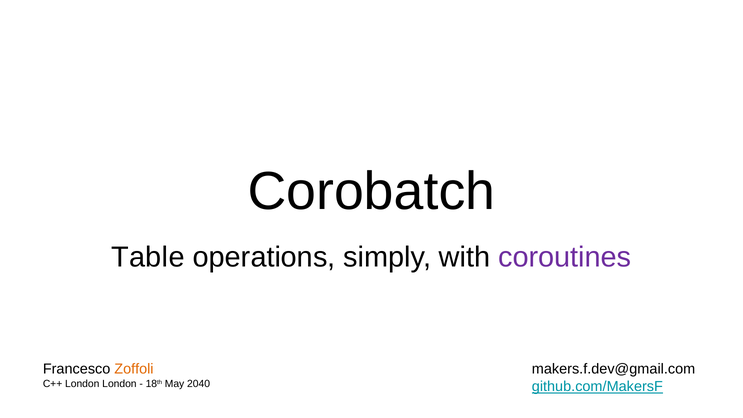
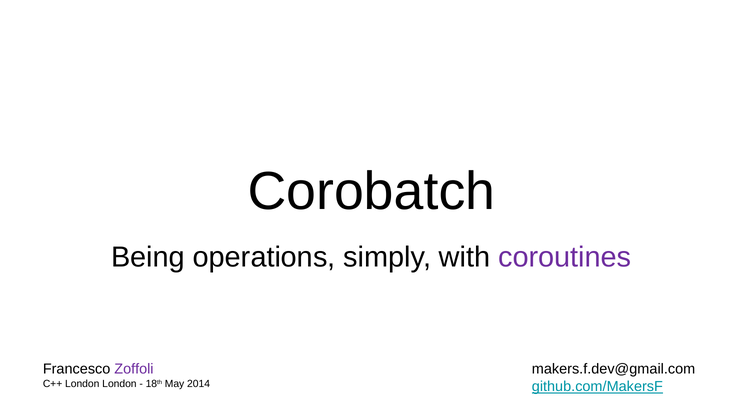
Table: Table -> Being
Zoffoli colour: orange -> purple
2040: 2040 -> 2014
